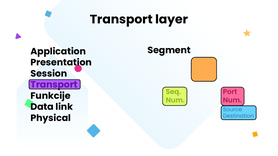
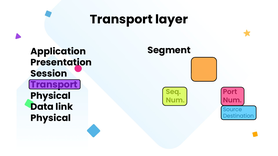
Funkcije at (51, 96): Funkcije -> Physical
